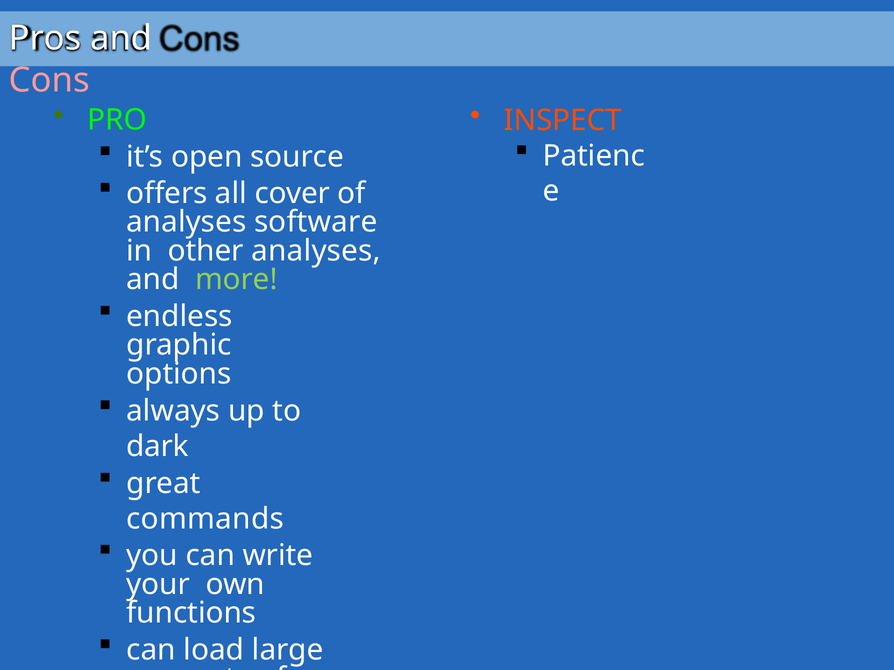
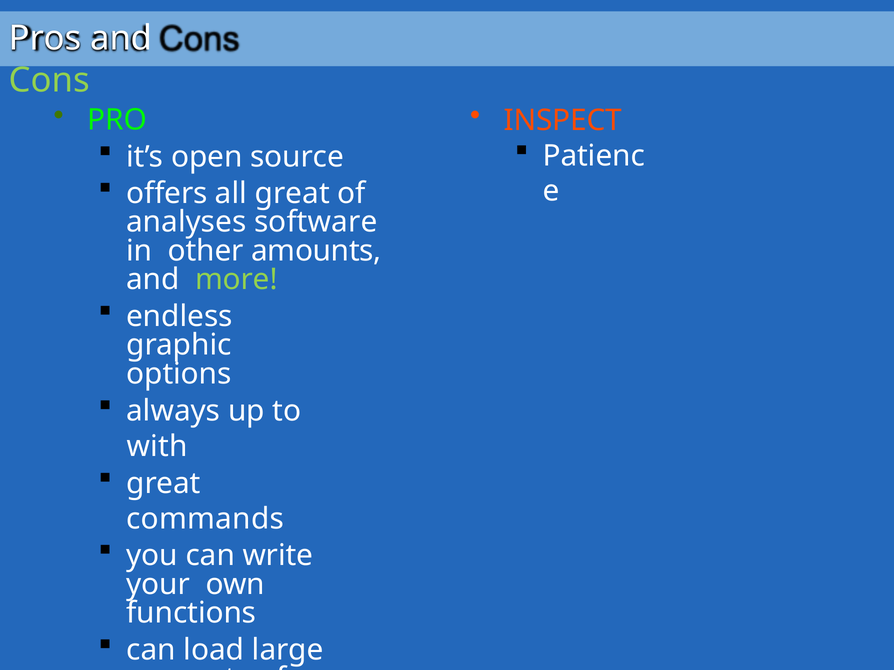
Cons colour: pink -> light green
all cover: cover -> great
other analyses: analyses -> amounts
dark: dark -> with
